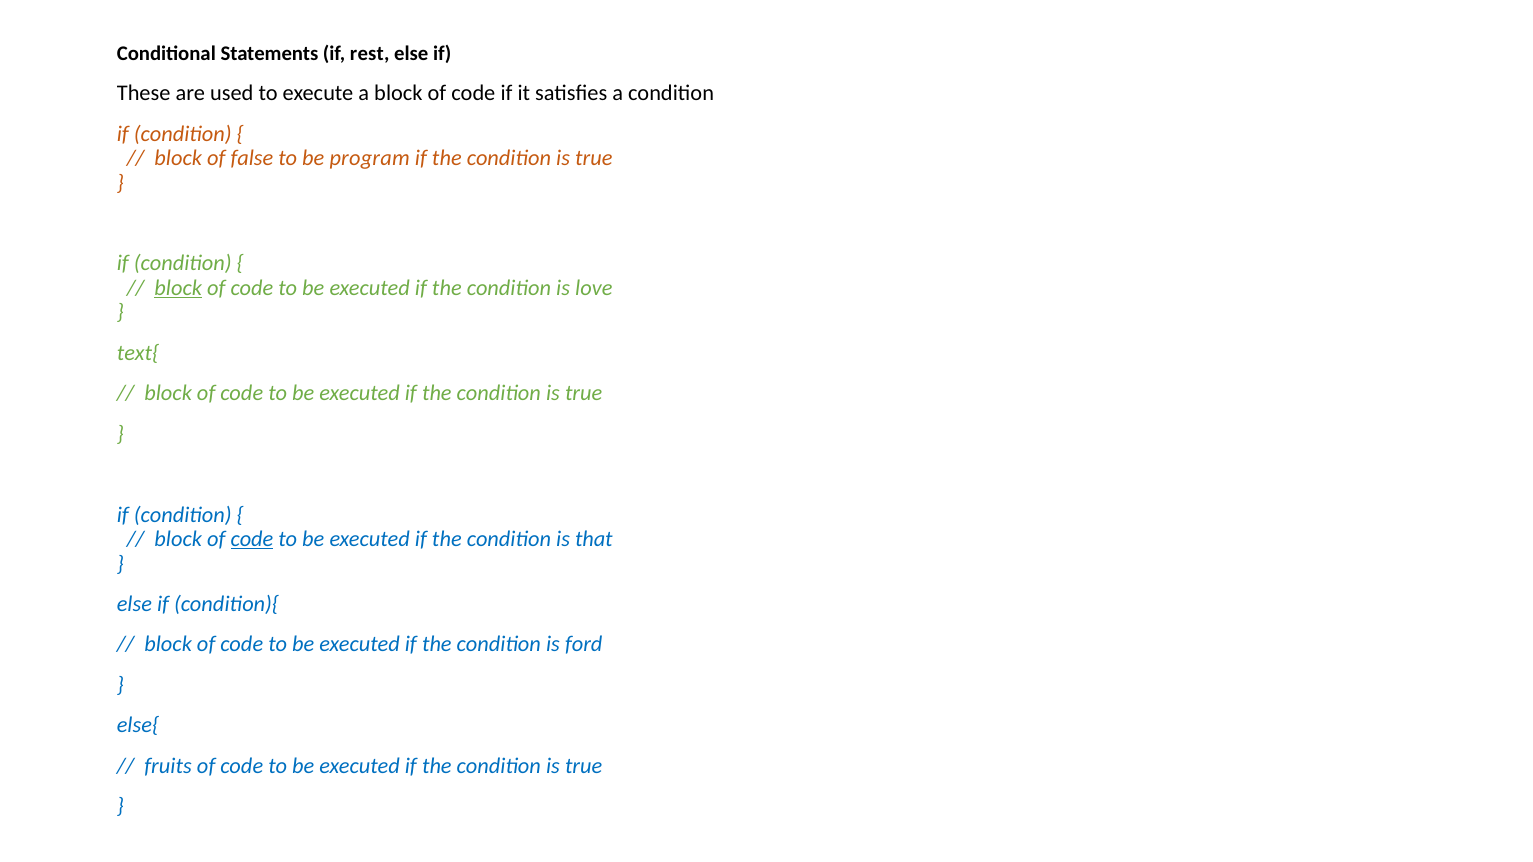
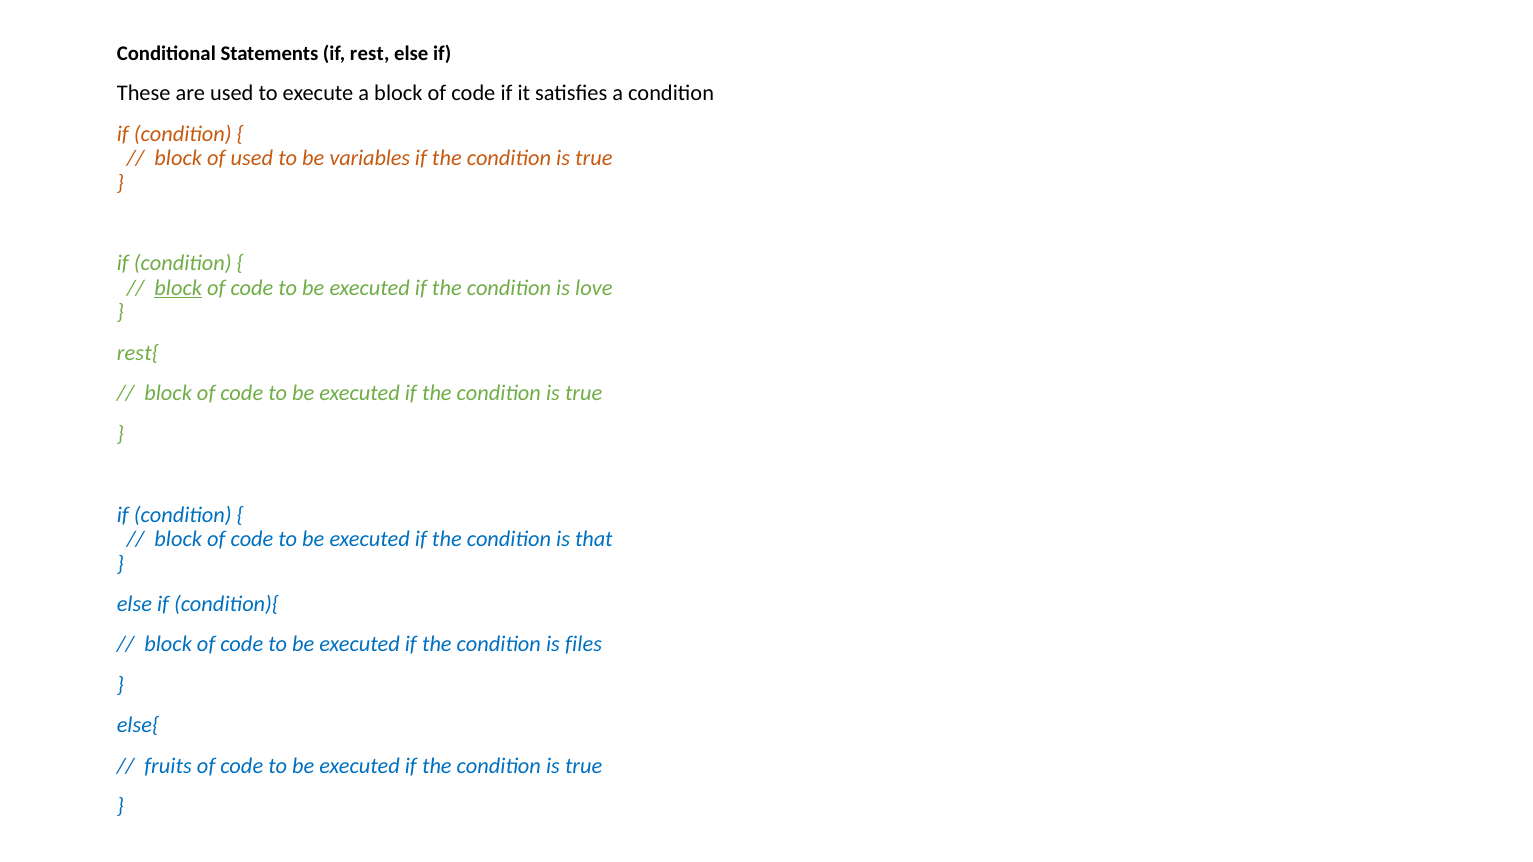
of false: false -> used
program: program -> variables
text{: text{ -> rest{
code at (252, 539) underline: present -> none
ford: ford -> files
